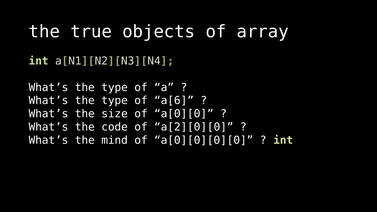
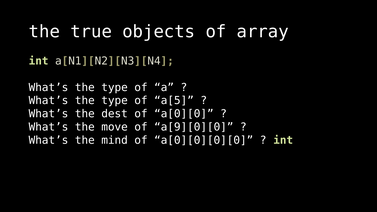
a[6: a[6 -> a[5
size: size -> dest
code: code -> move
a[2][0][0: a[2][0][0 -> a[9][0][0
